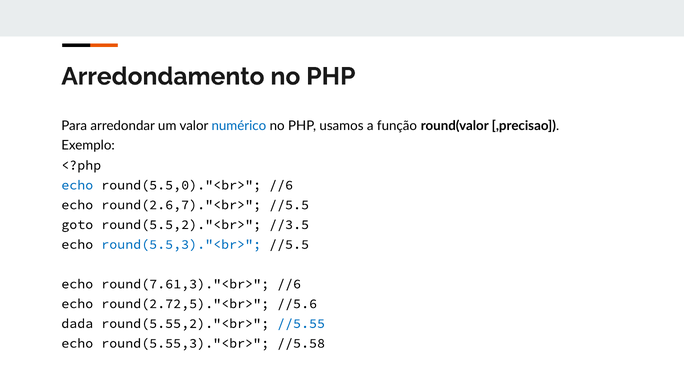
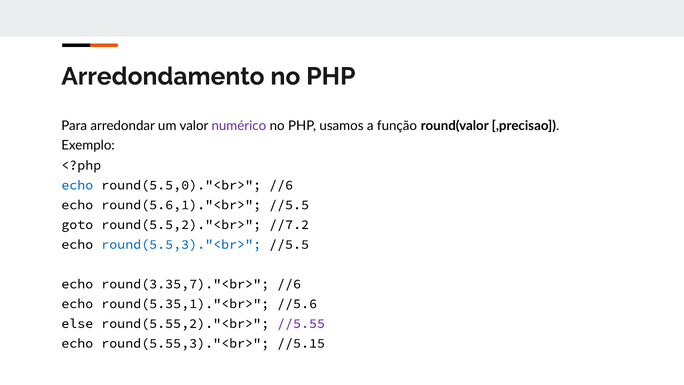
numérico colour: blue -> purple
round(2.6,7)."<br>: round(2.6,7)."<br> -> round(5.6,1)."<br>
//3.5: //3.5 -> //7.2
round(7.61,3)."<br>: round(7.61,3)."<br> -> round(3.35,7)."<br>
round(2.72,5)."<br>: round(2.72,5)."<br> -> round(5.35,1)."<br>
dada: dada -> else
//5.55 colour: blue -> purple
//5.58: //5.58 -> //5.15
